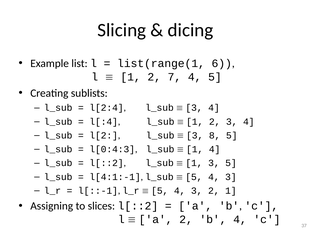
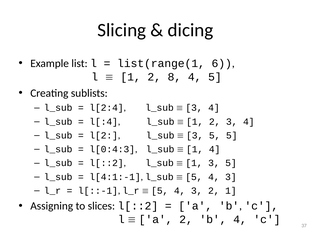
7: 7 -> 8
8 at (215, 136): 8 -> 5
